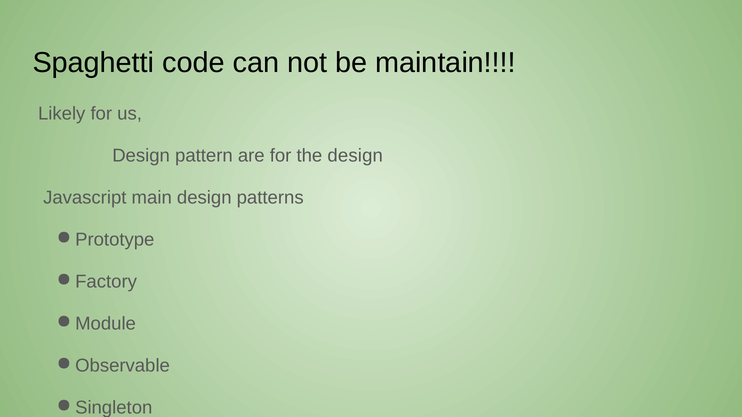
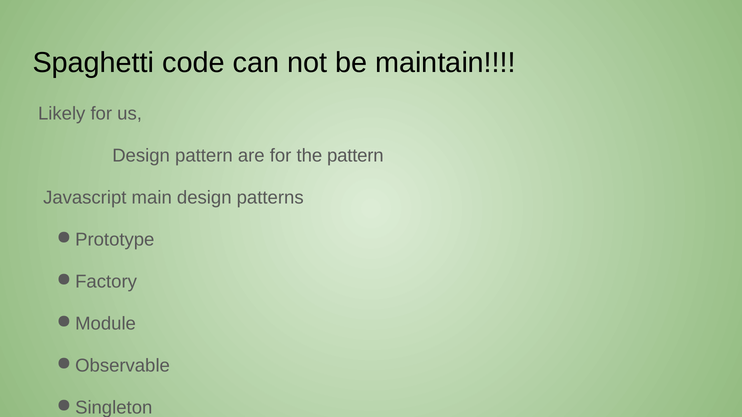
the design: design -> pattern
